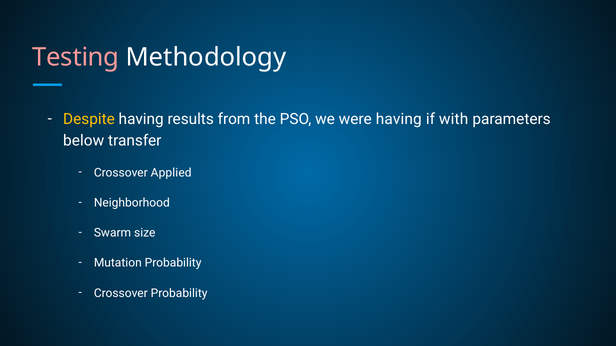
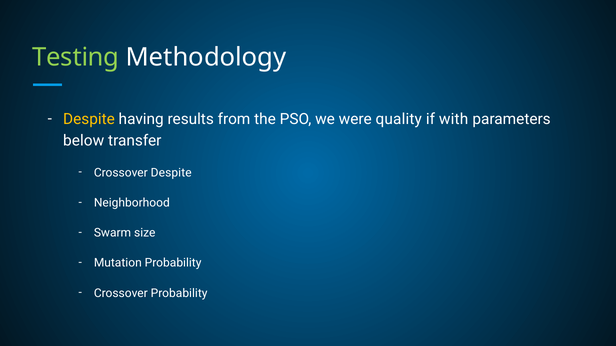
Testing colour: pink -> light green
were having: having -> quality
Crossover Applied: Applied -> Despite
